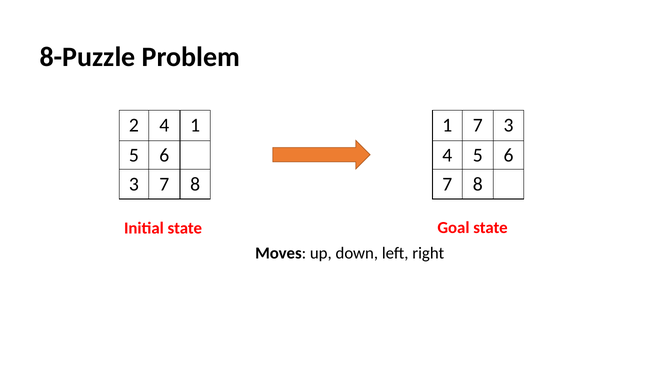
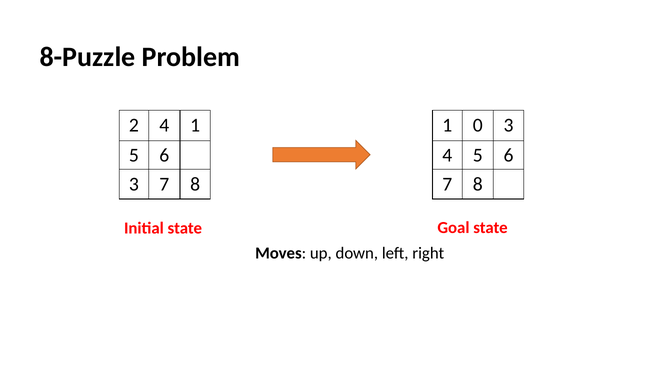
1 7: 7 -> 0
